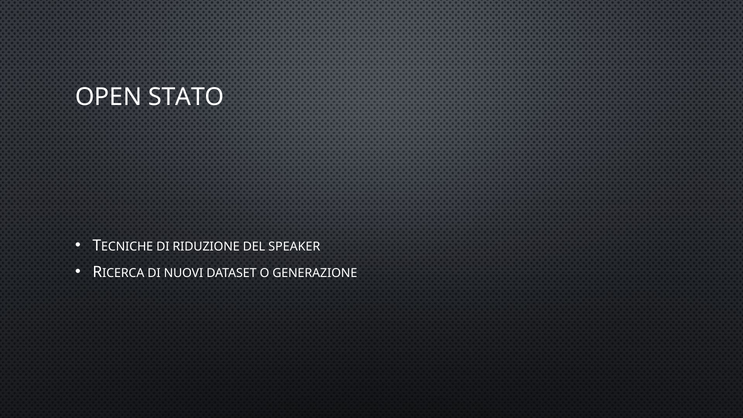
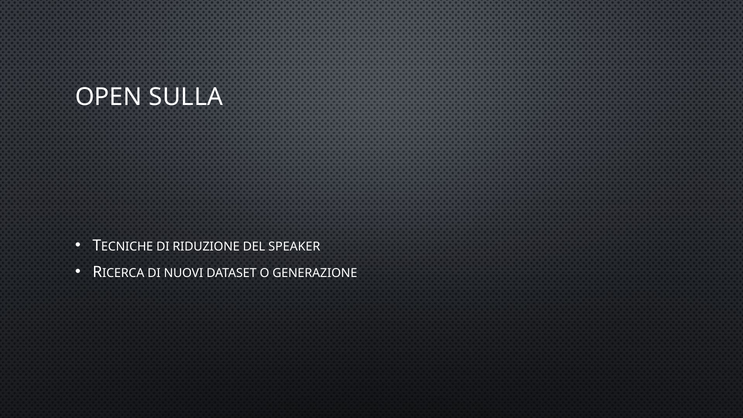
STATO: STATO -> SULLA
